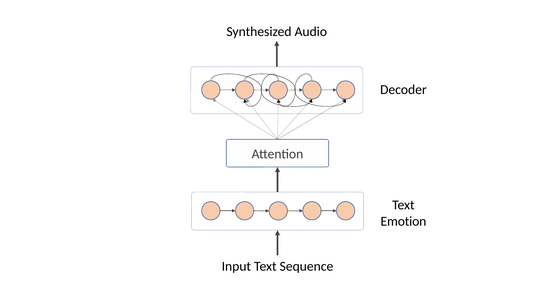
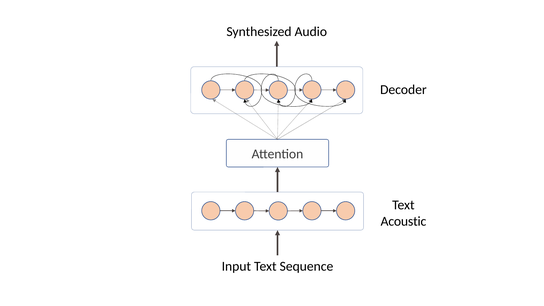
Emotion: Emotion -> Acoustic
